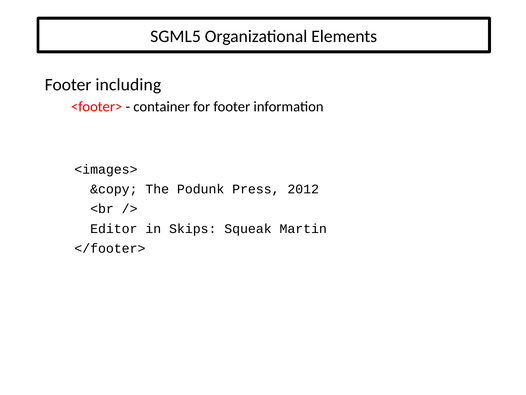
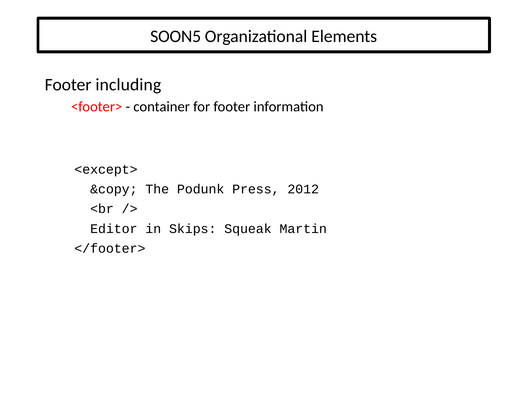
SGML5: SGML5 -> SOON5
<images>: <images> -> <except>
